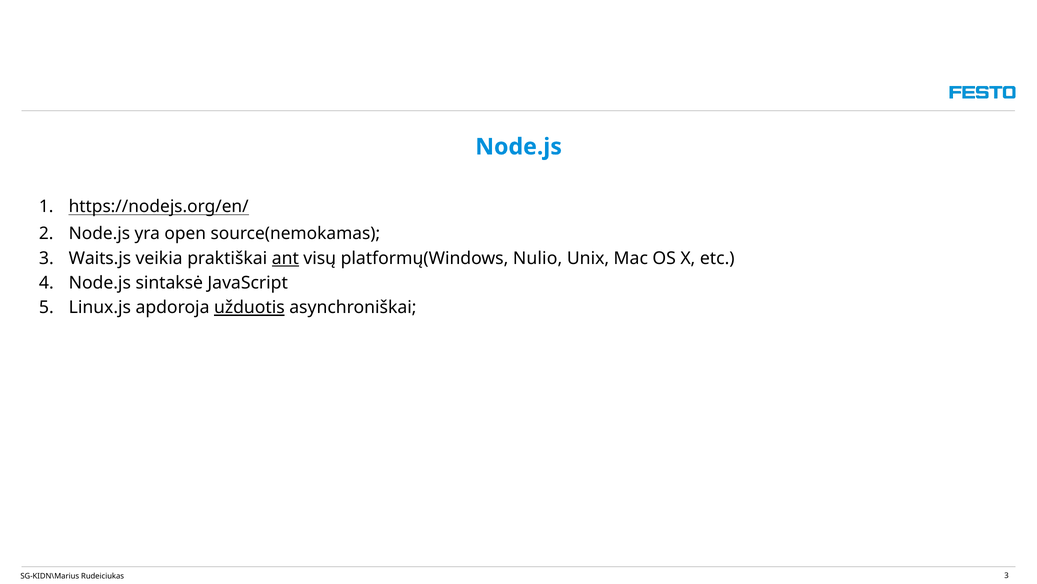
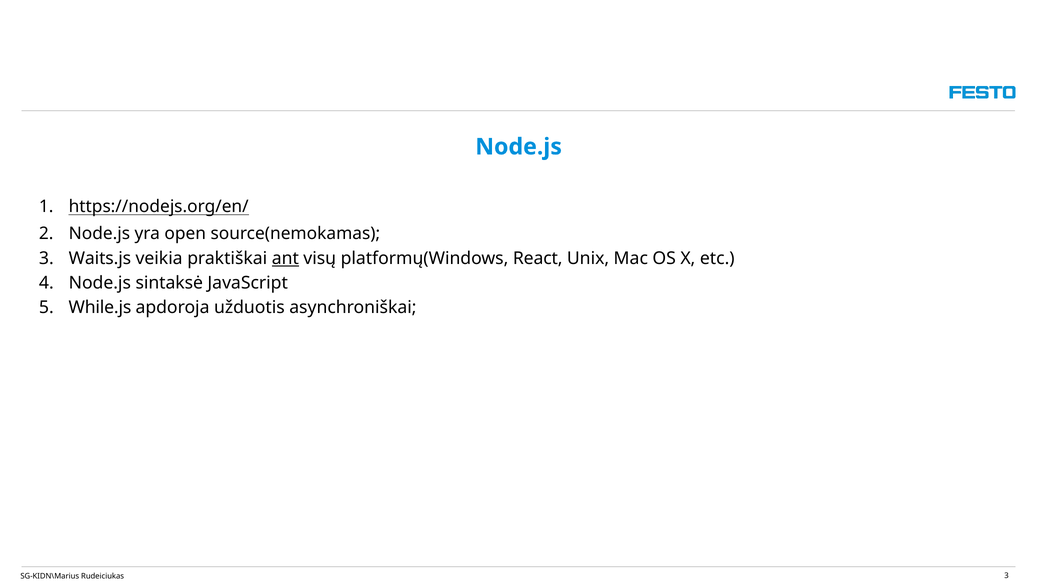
Nulio: Nulio -> React
Linux.js: Linux.js -> While.js
užduotis underline: present -> none
